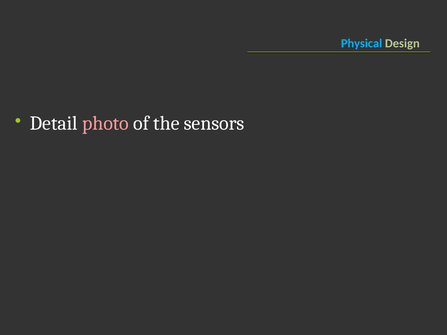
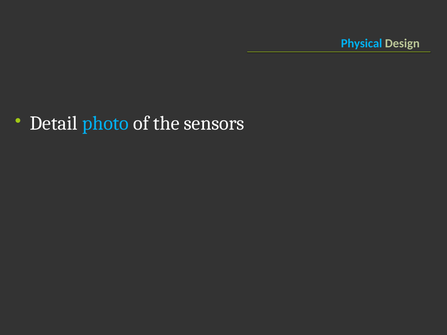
photo colour: pink -> light blue
